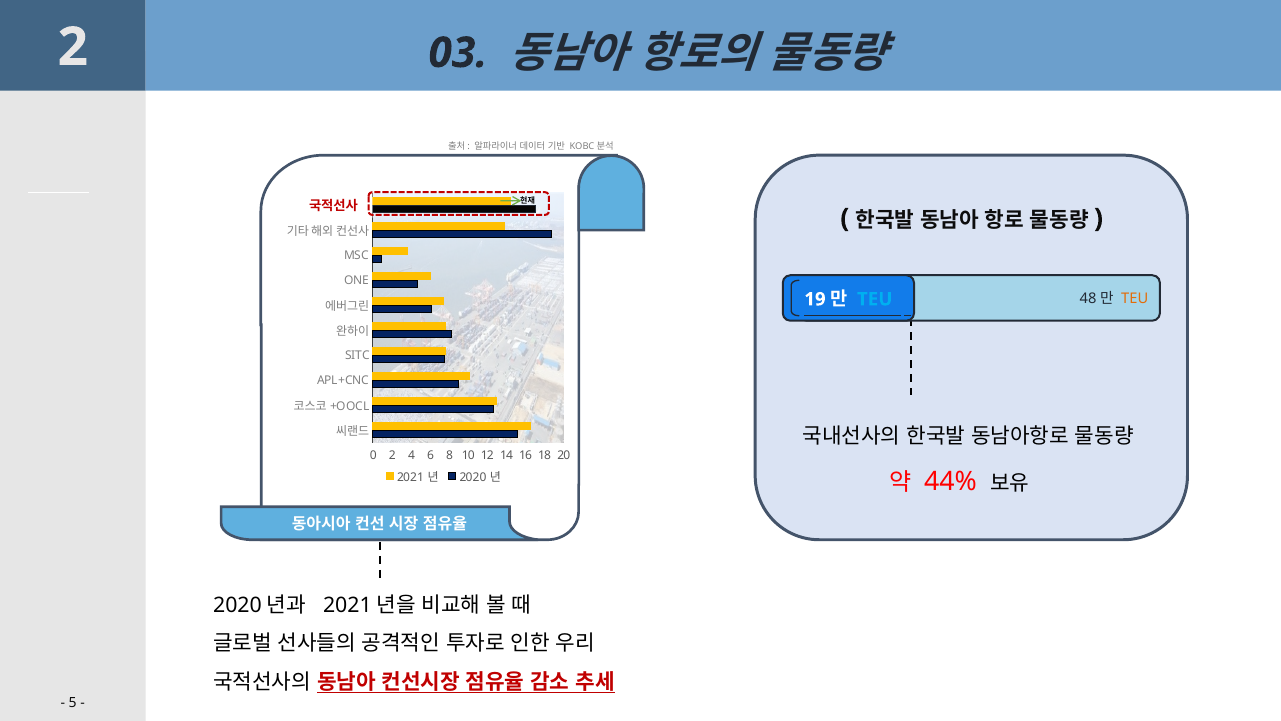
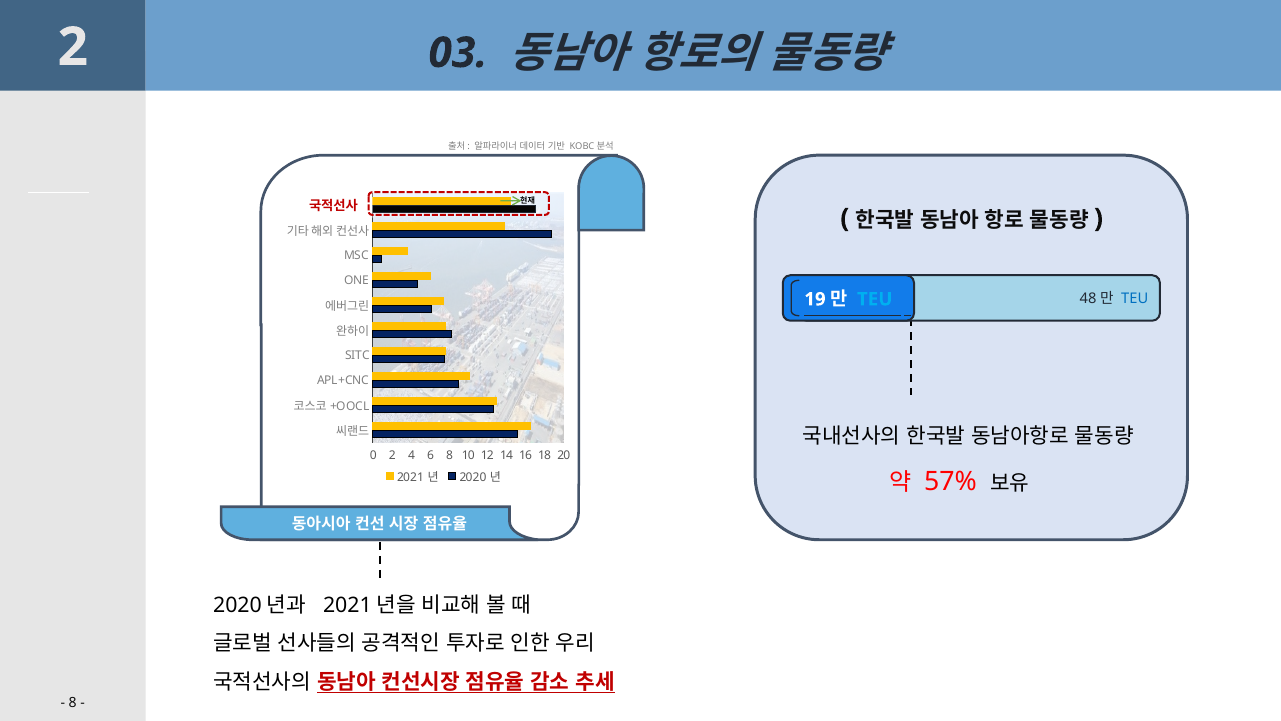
TEU at (1135, 299) colour: orange -> blue
44%: 44% -> 57%
5 at (73, 703): 5 -> 8
